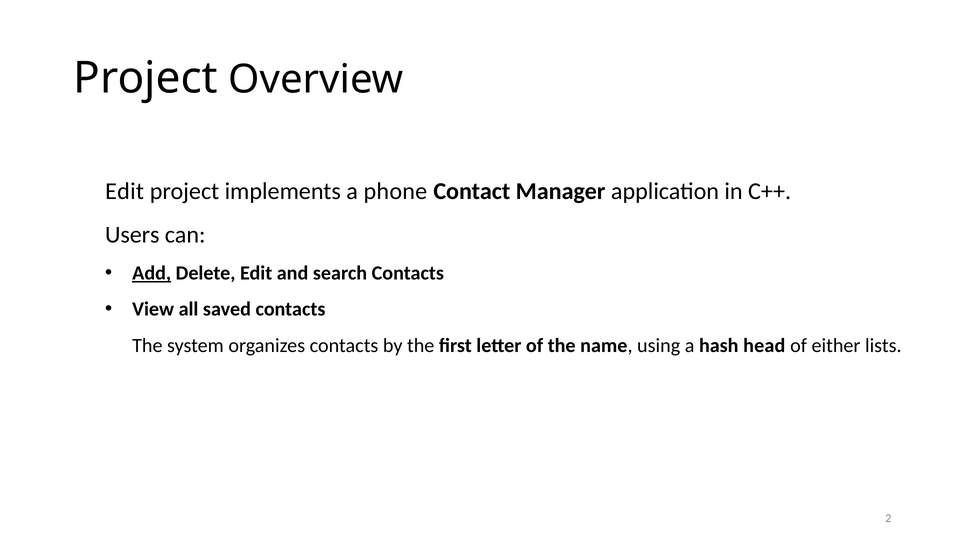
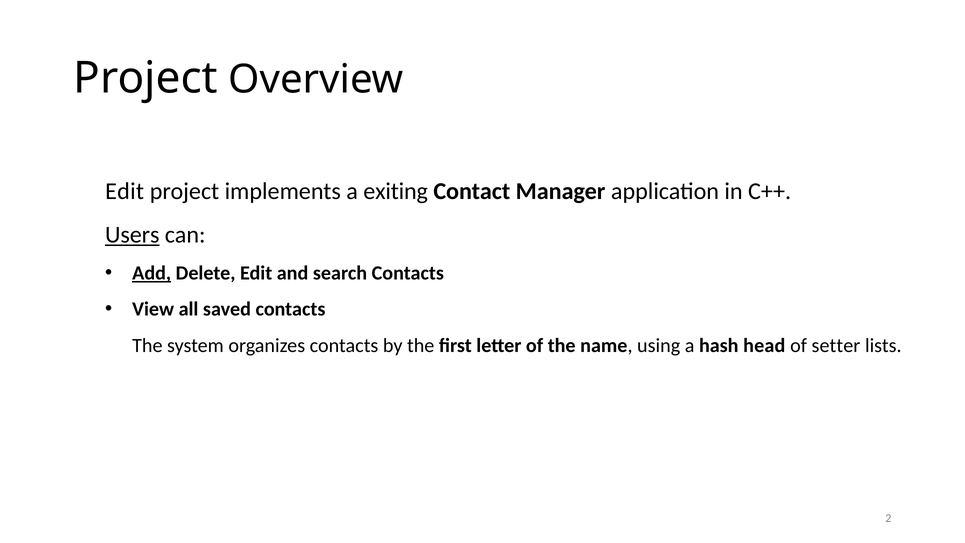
phone: phone -> exiting
Users underline: none -> present
either: either -> setter
